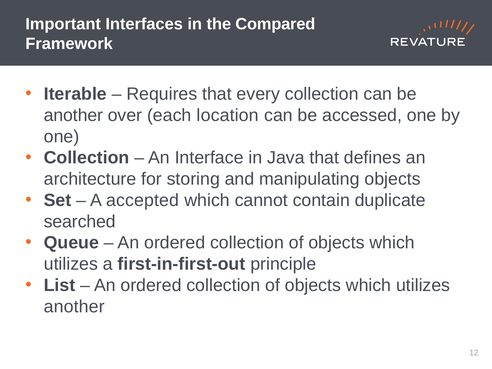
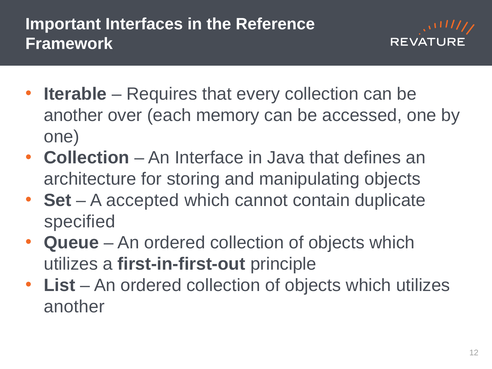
Compared: Compared -> Reference
location: location -> memory
searched: searched -> specified
